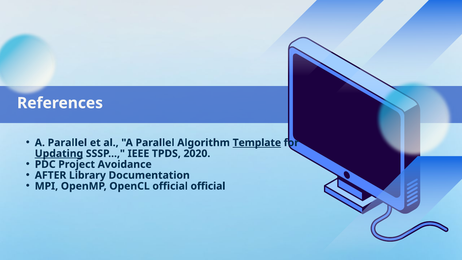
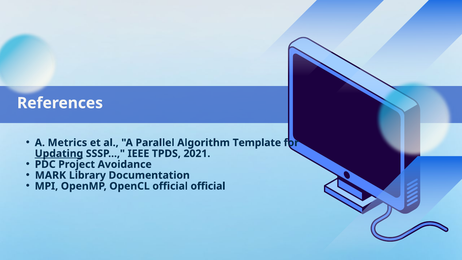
Parallel at (67, 143): Parallel -> Metrics
Template underline: present -> none
2020: 2020 -> 2021
AFTER: AFTER -> MARK
